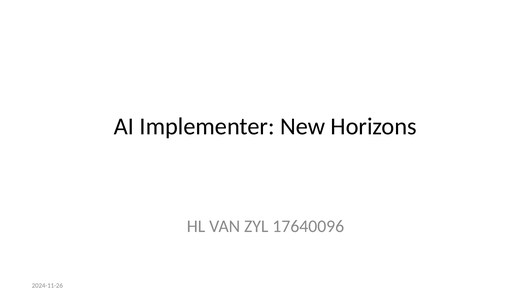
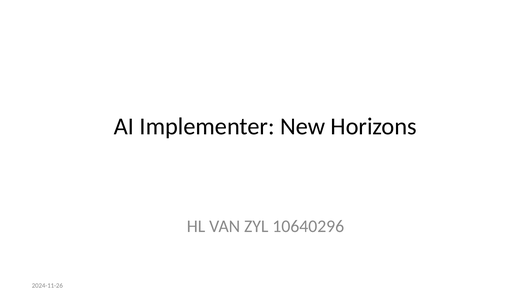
17640096: 17640096 -> 10640296
